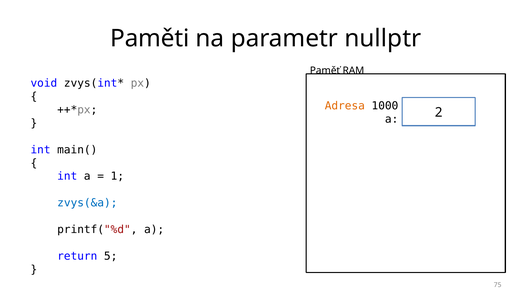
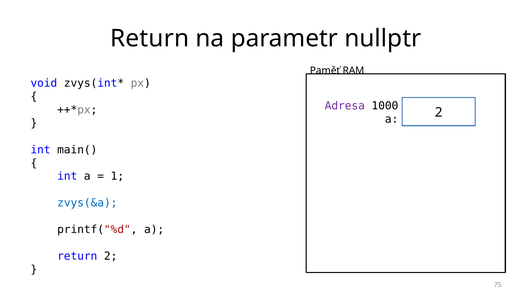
Paměti at (150, 39): Paměti -> Return
Adresa colour: orange -> purple
return 5: 5 -> 2
